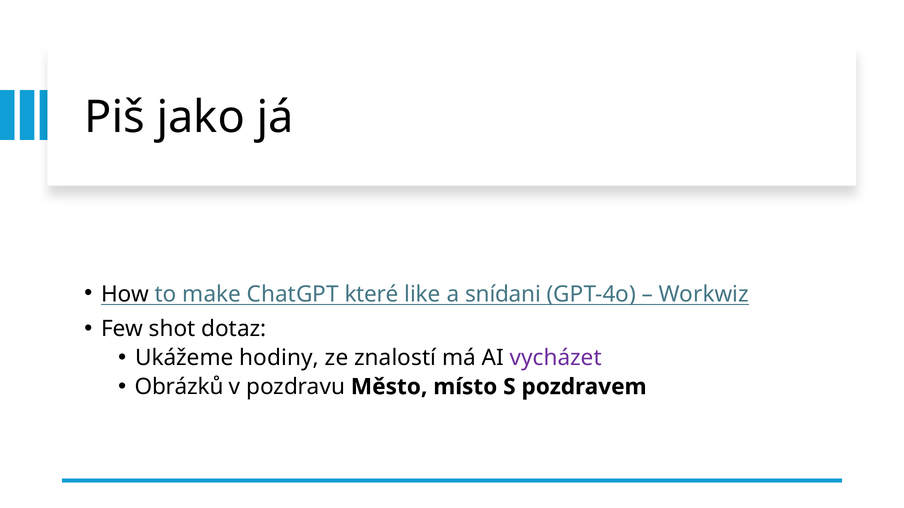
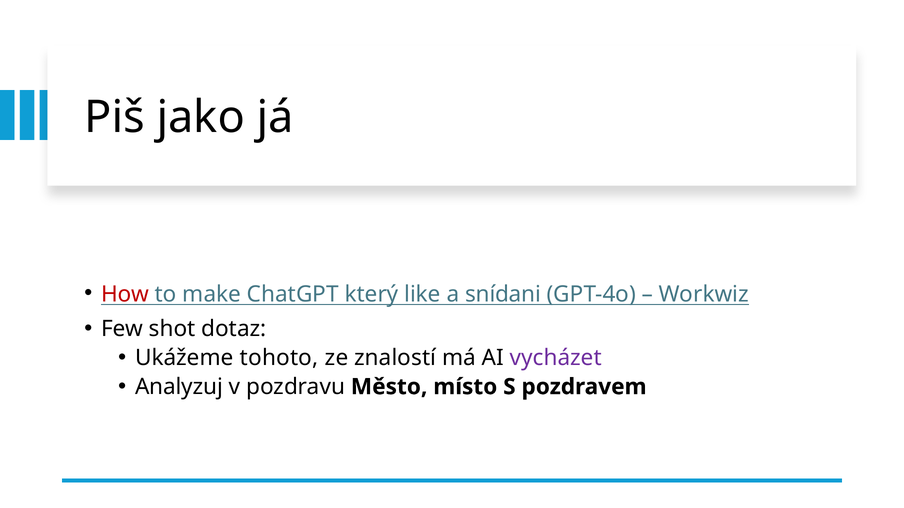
How colour: black -> red
které: které -> který
hodiny: hodiny -> tohoto
Obrázků: Obrázků -> Analyzuj
